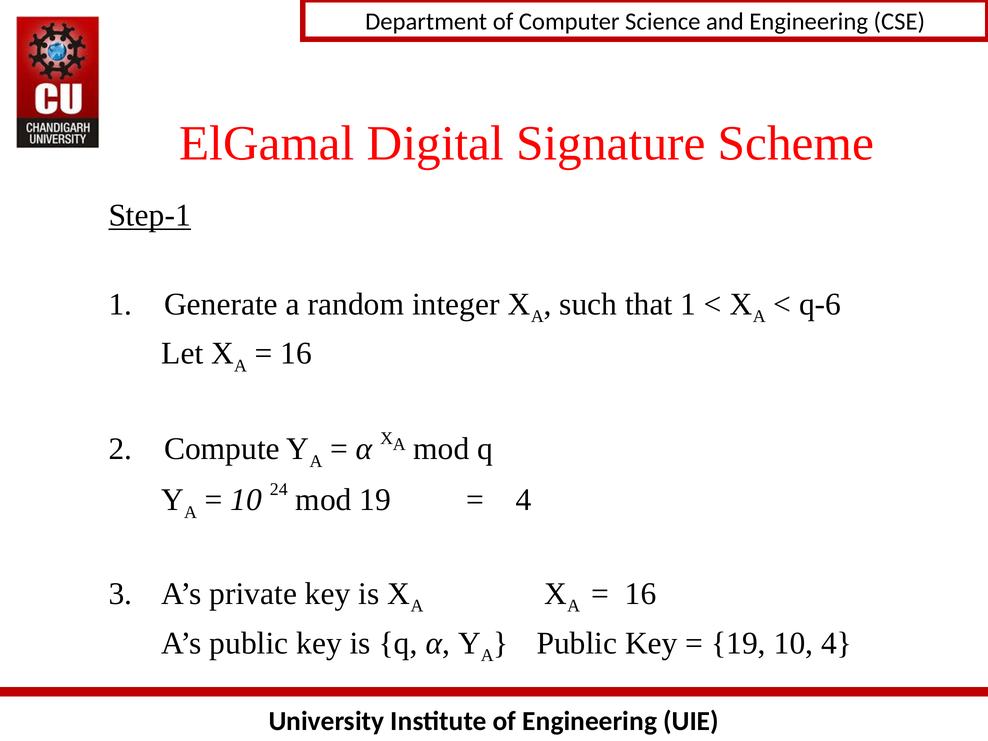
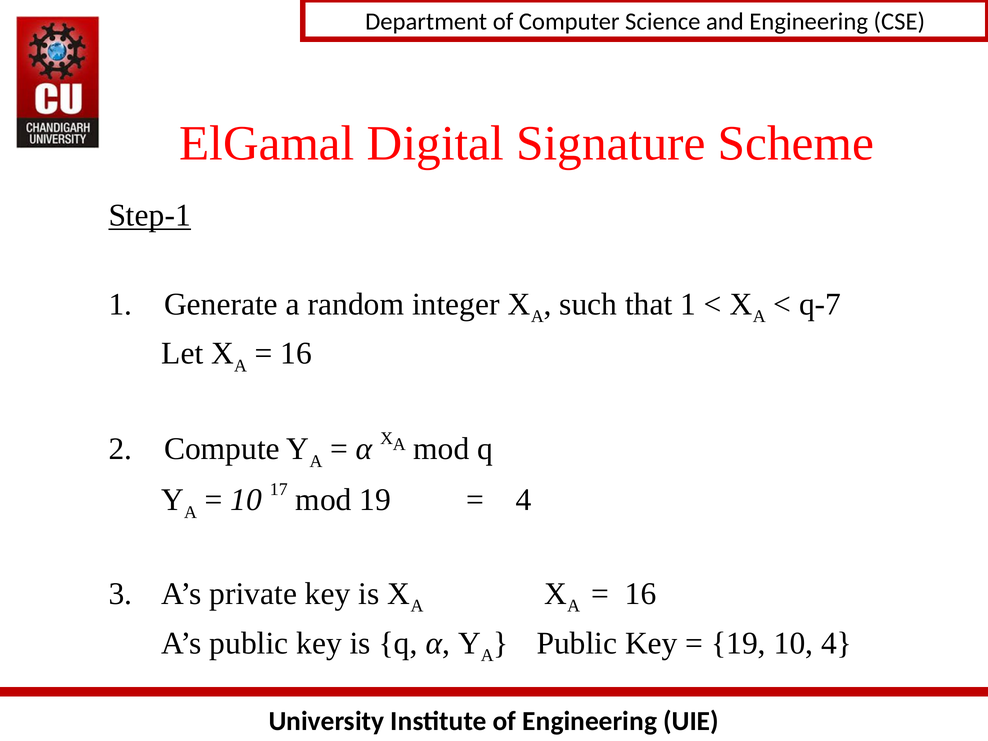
q-6: q-6 -> q-7
24: 24 -> 17
